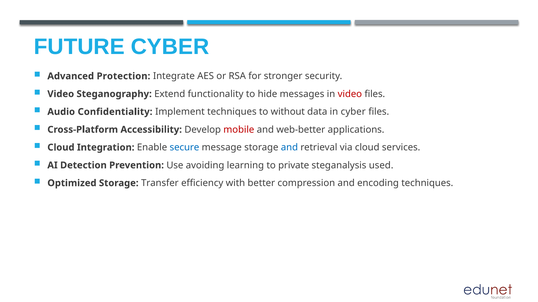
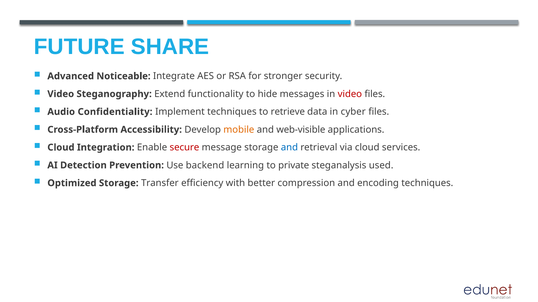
FUTURE CYBER: CYBER -> SHARE
Protection: Protection -> Noticeable
without: without -> retrieve
mobile colour: red -> orange
web-better: web-better -> web-visible
secure colour: blue -> red
avoiding: avoiding -> backend
